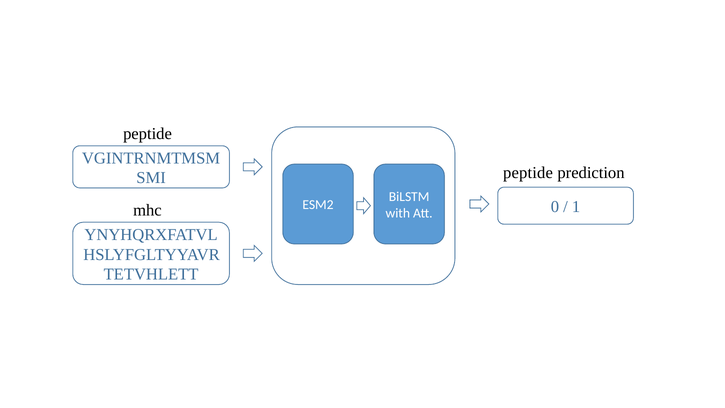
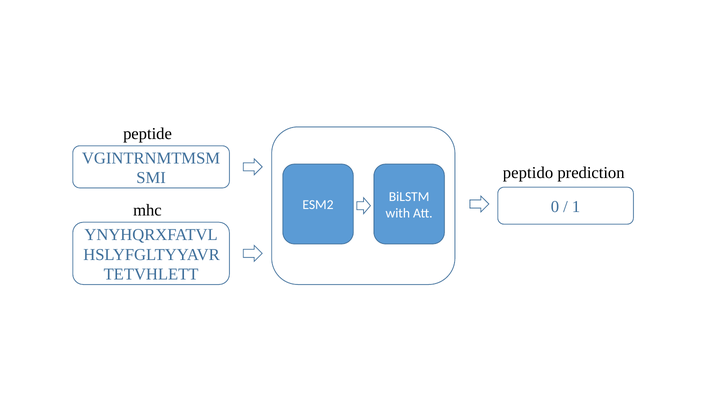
peptide at (528, 173): peptide -> peptido
